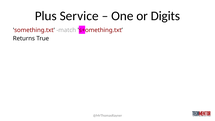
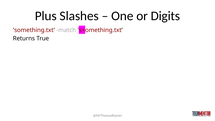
Service: Service -> Slashes
